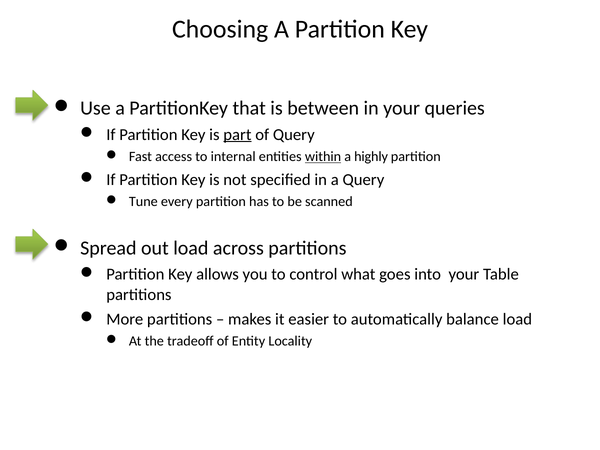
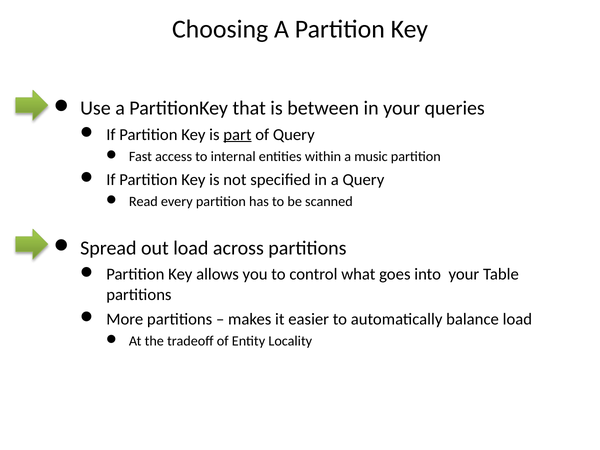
within underline: present -> none
highly: highly -> music
Tune: Tune -> Read
